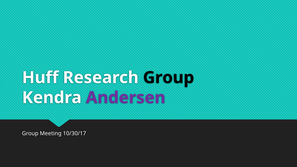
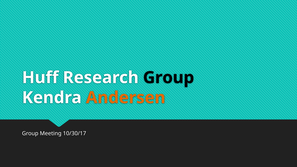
Andersen colour: purple -> orange
